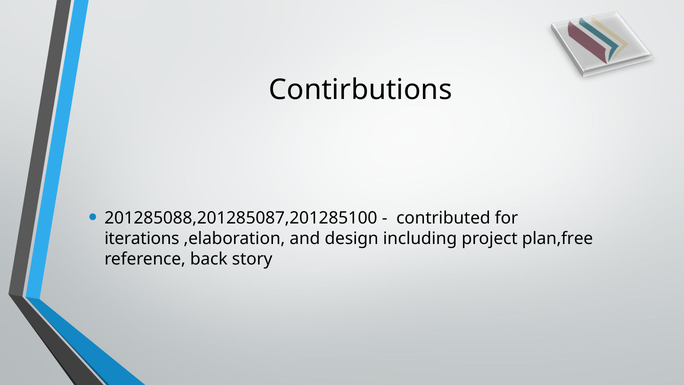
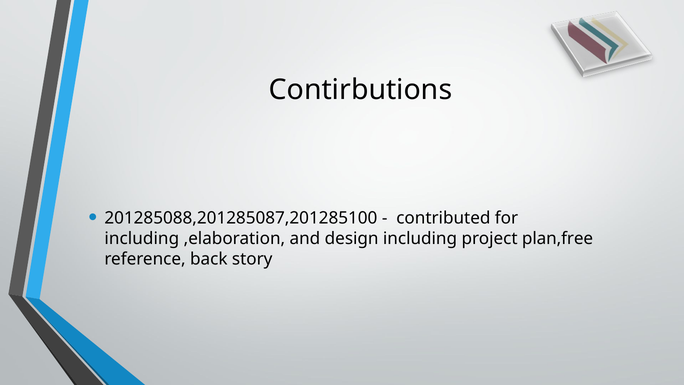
iterations at (142, 238): iterations -> including
